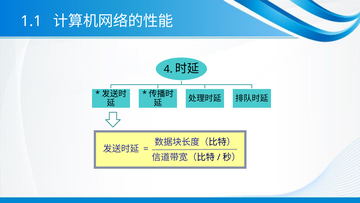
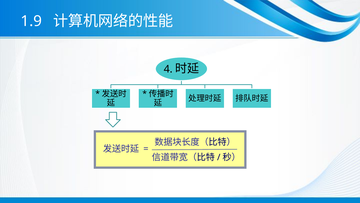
1.1: 1.1 -> 1.9
